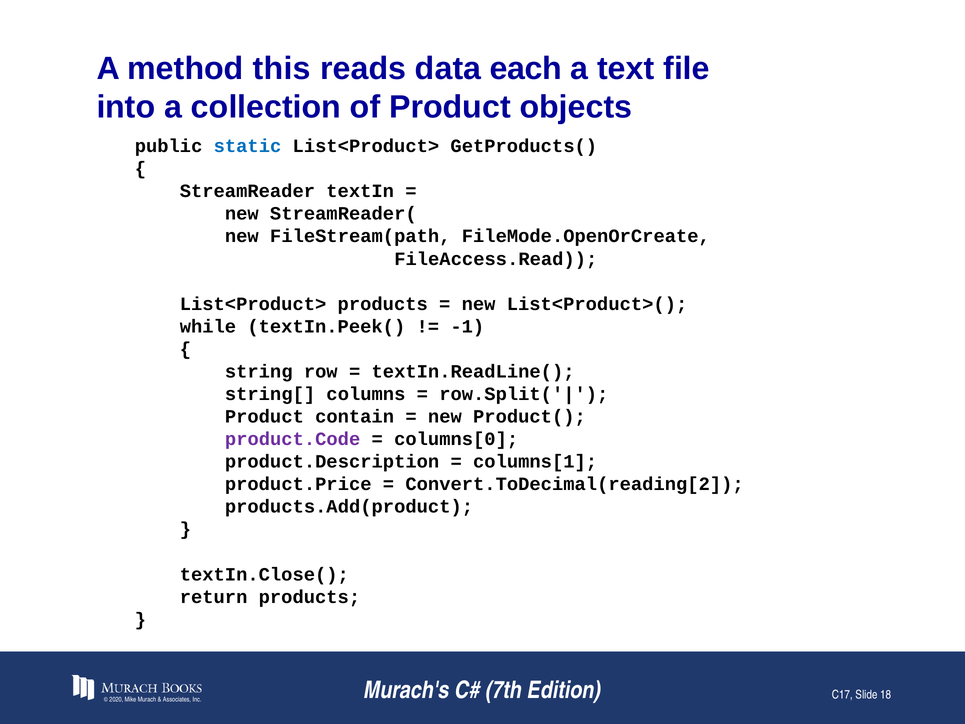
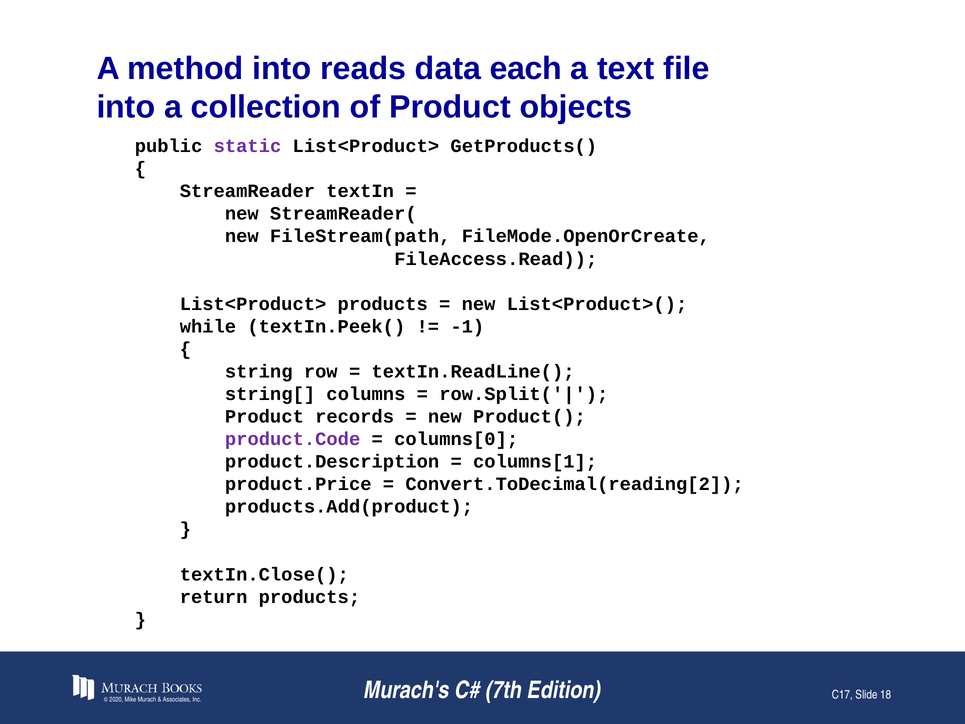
method this: this -> into
static colour: blue -> purple
contain: contain -> records
